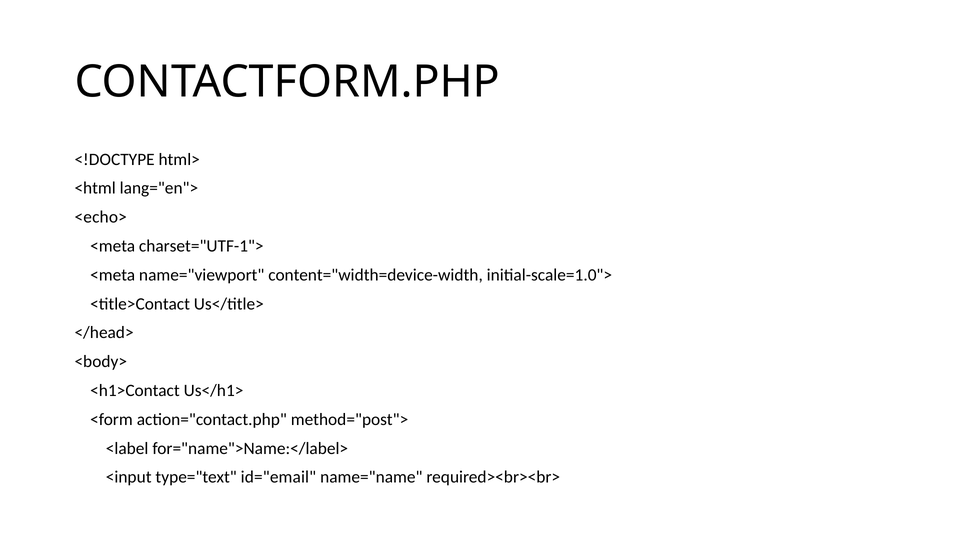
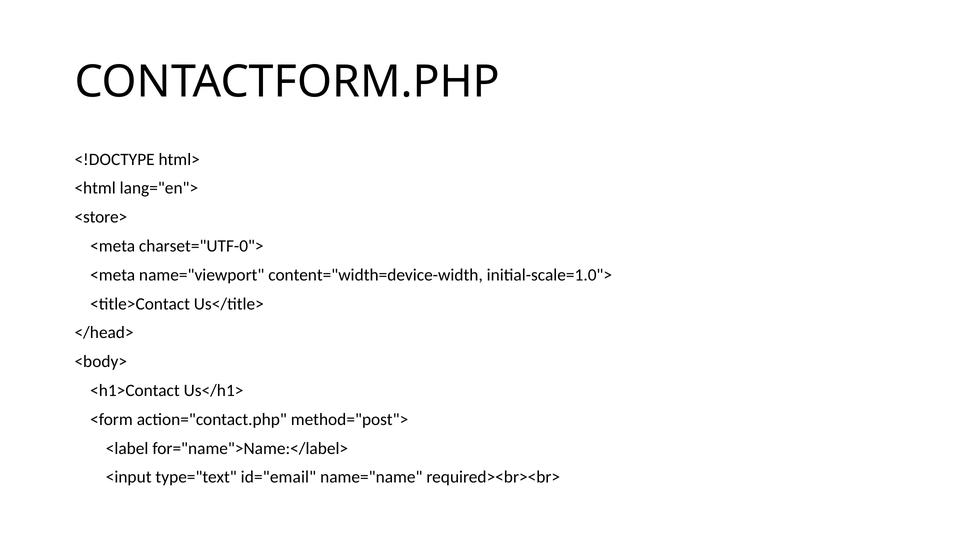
<echo>: <echo> -> <store>
charset="UTF-1">: charset="UTF-1"> -> charset="UTF-0">
